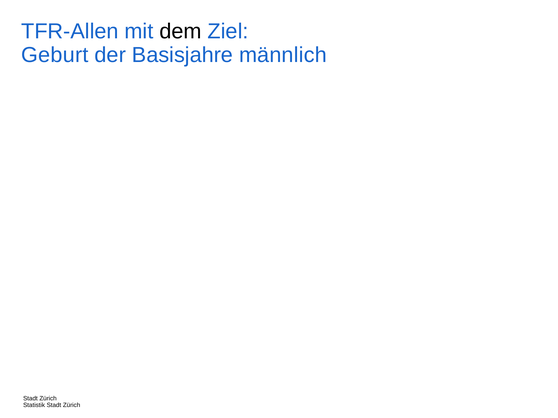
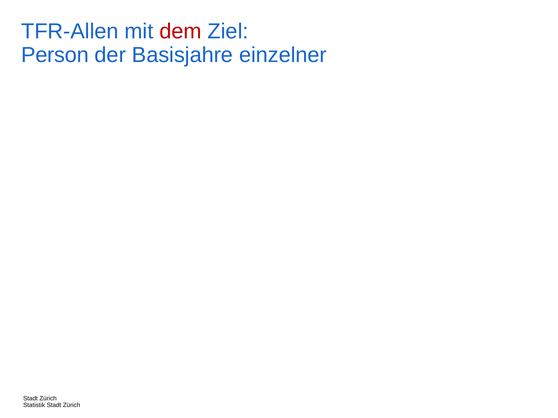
dem colour: black -> red
Geburt: Geburt -> Person
männlich: männlich -> einzelner
